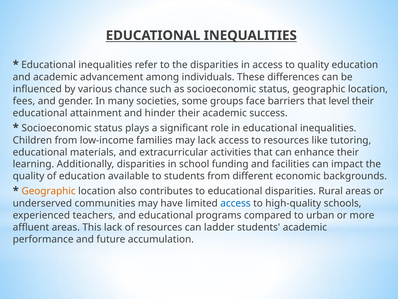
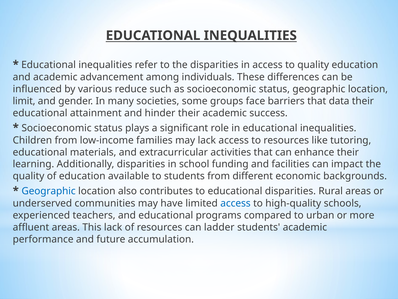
chance: chance -> reduce
fees: fees -> limit
level: level -> data
Geographic at (49, 191) colour: orange -> blue
